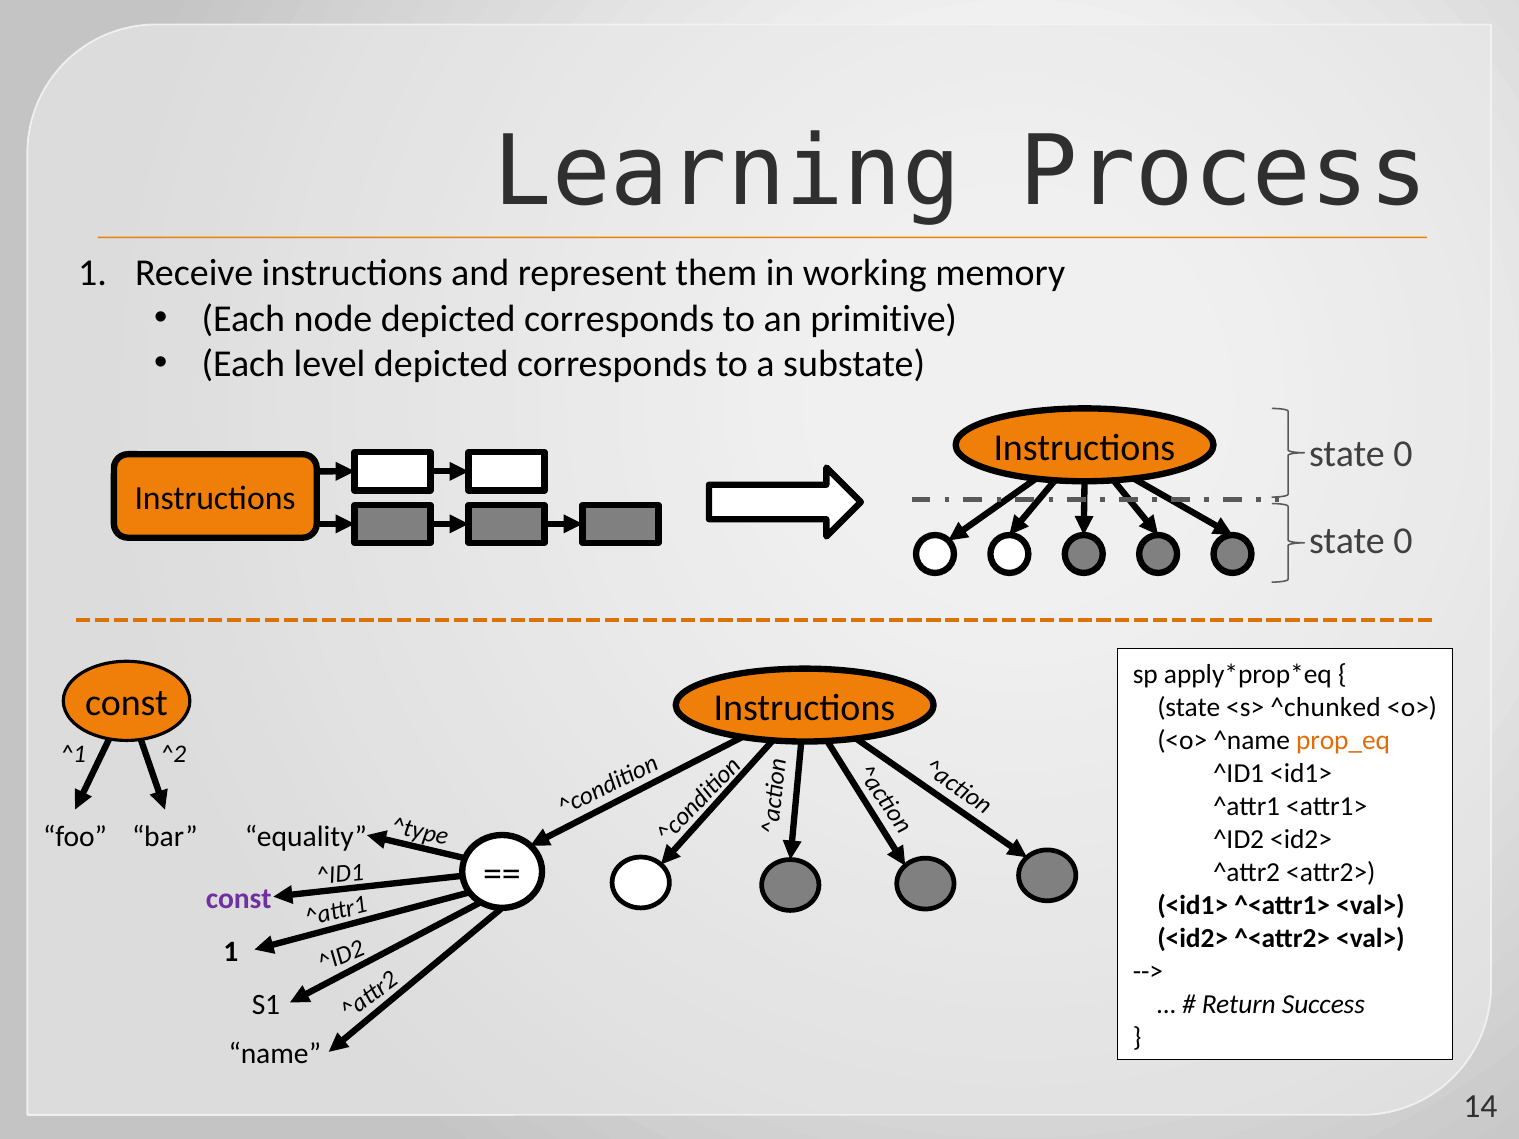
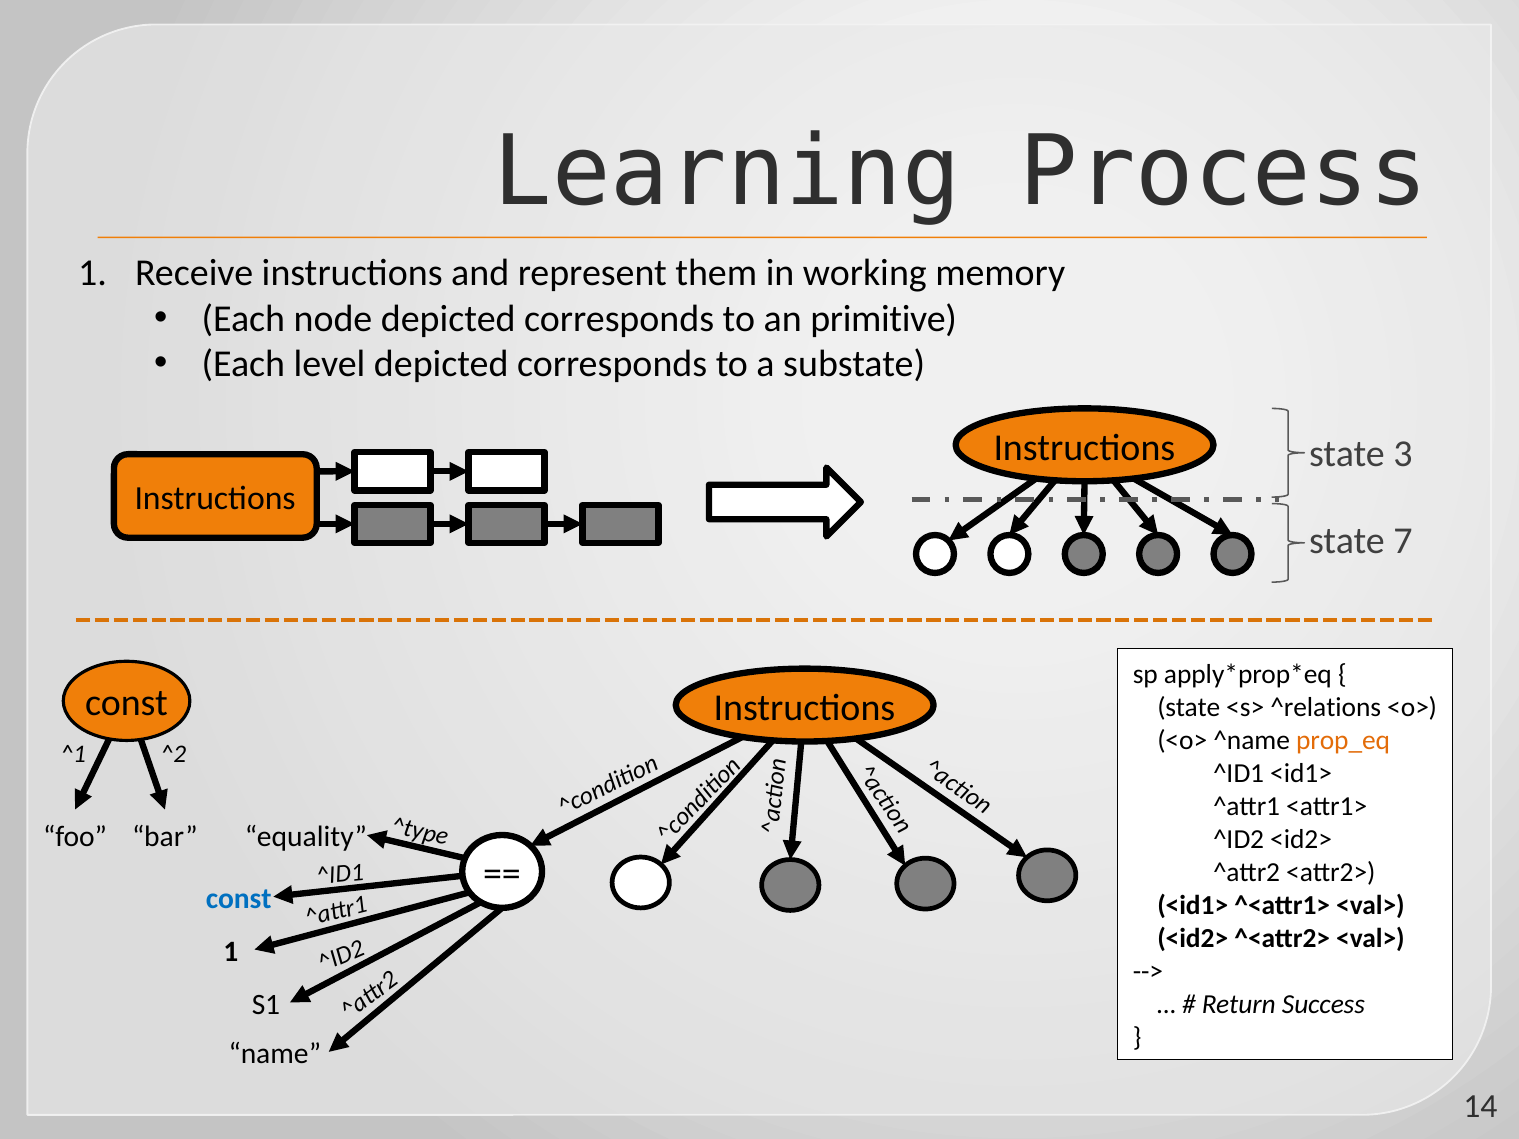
0 at (1403, 454): 0 -> 3
0 at (1403, 541): 0 -> 7
^chunked: ^chunked -> ^relations
const at (239, 899) colour: purple -> blue
